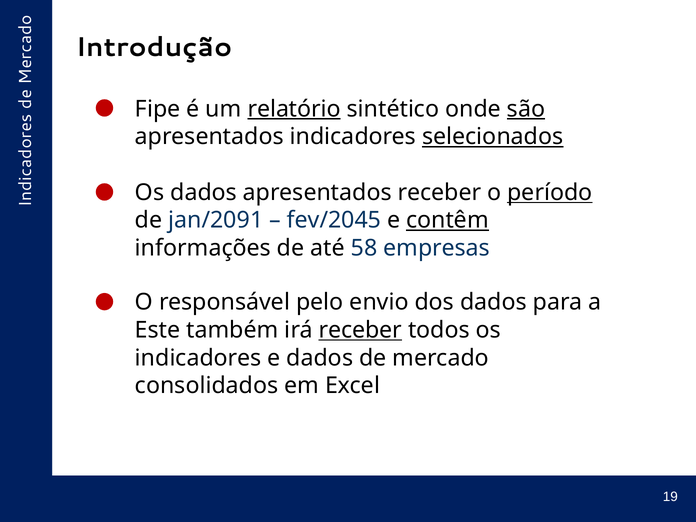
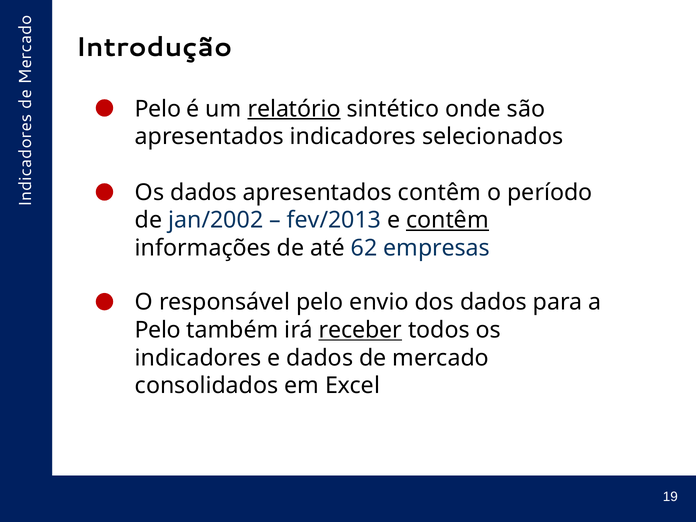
Fipe at (158, 109): Fipe -> Pelo
são underline: present -> none
selecionados underline: present -> none
apresentados receber: receber -> contêm
período underline: present -> none
jan/2091: jan/2091 -> jan/2002
fev/2045: fev/2045 -> fev/2013
58: 58 -> 62
Este at (158, 330): Este -> Pelo
